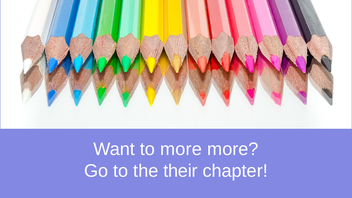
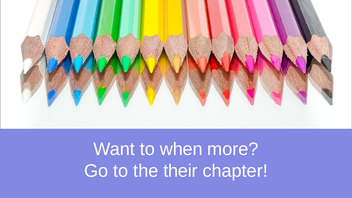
to more: more -> when
